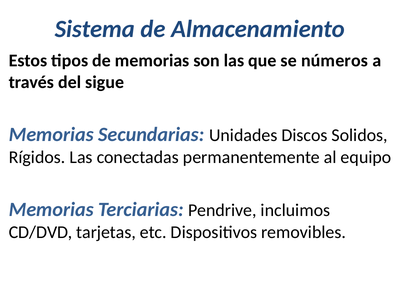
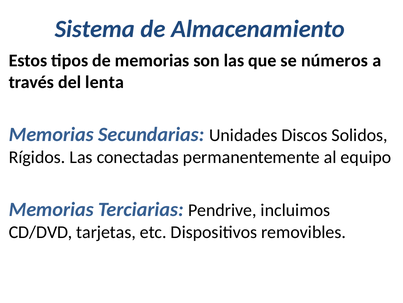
sigue: sigue -> lenta
